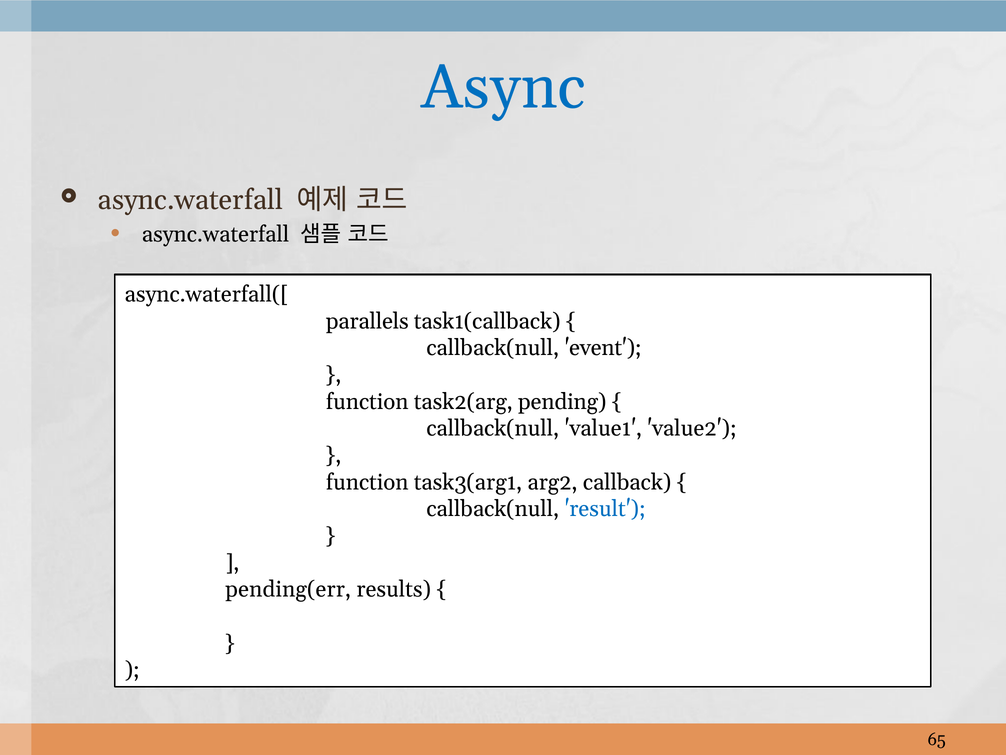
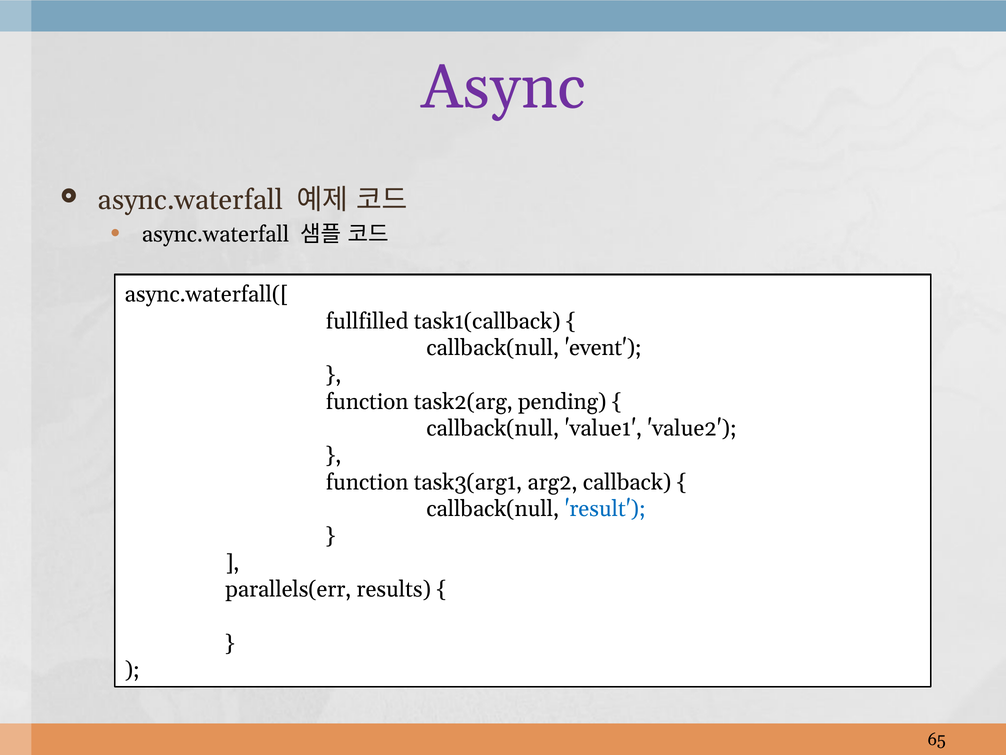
Async colour: blue -> purple
parallels: parallels -> fullfilled
pending(err: pending(err -> parallels(err
